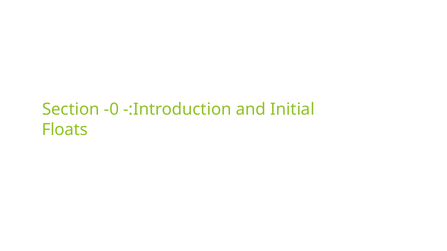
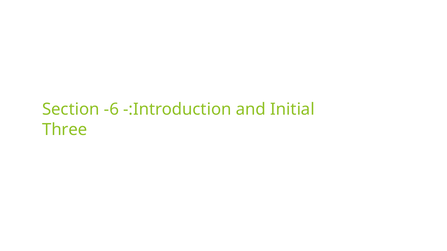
-0: -0 -> -6
Floats: Floats -> Three
